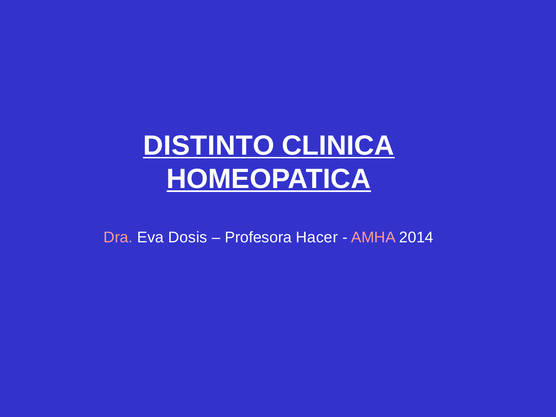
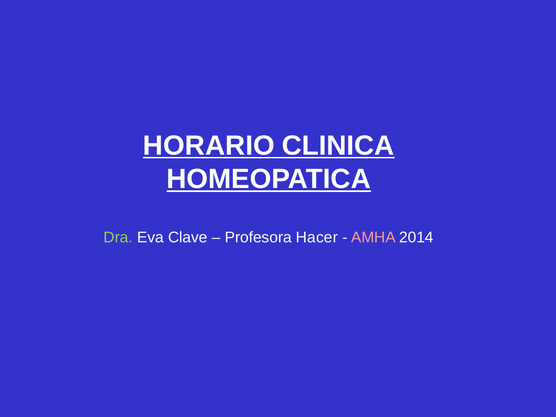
DISTINTO: DISTINTO -> HORARIO
Dra colour: pink -> light green
Dosis: Dosis -> Clave
